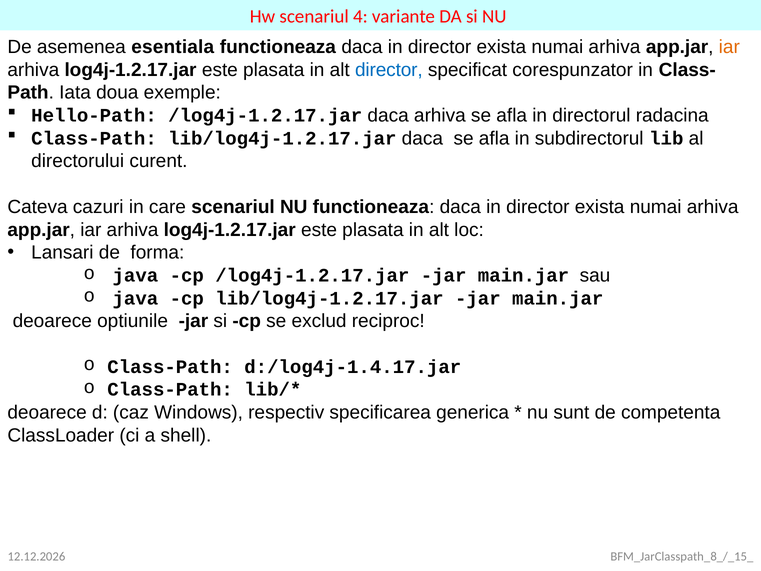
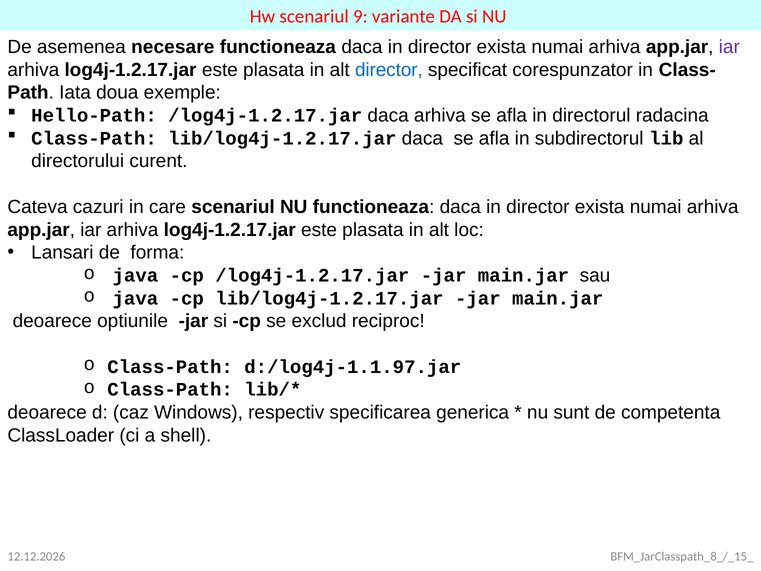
4: 4 -> 9
esentiala: esentiala -> necesare
iar at (729, 47) colour: orange -> purple
d:/log4j-1.4.17.jar: d:/log4j-1.4.17.jar -> d:/log4j-1.1.97.jar
